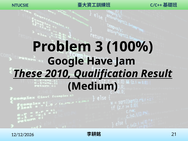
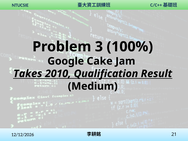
Have: Have -> Cake
These: These -> Takes
